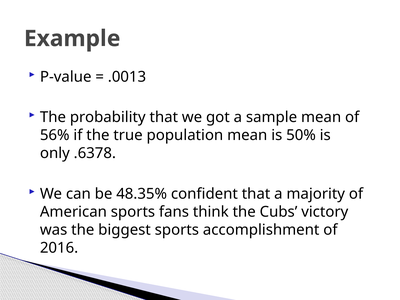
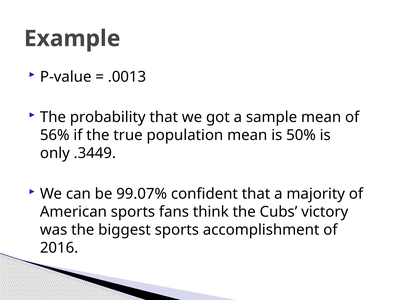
.6378: .6378 -> .3449
48.35%: 48.35% -> 99.07%
